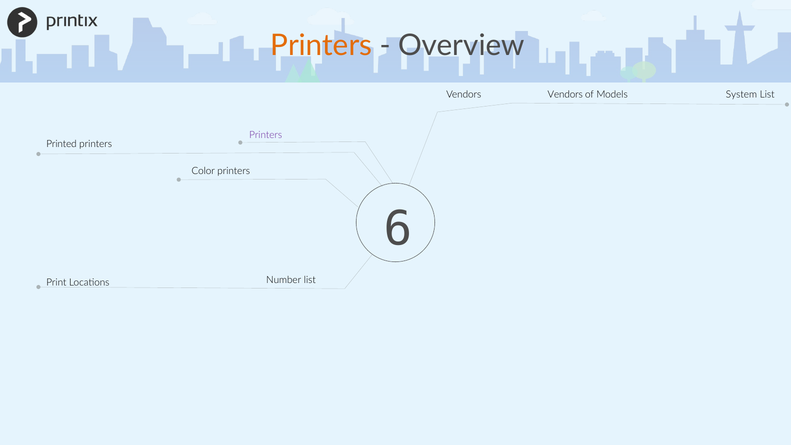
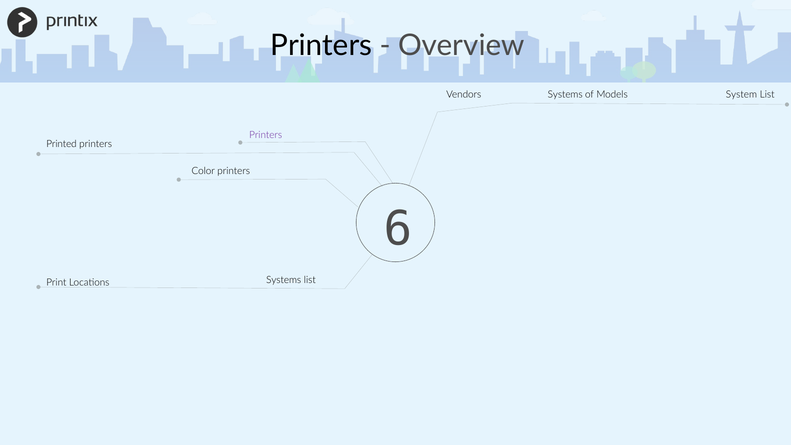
Printers at (321, 45) colour: orange -> black
Vendors Vendors: Vendors -> Systems
Number at (284, 280): Number -> Systems
